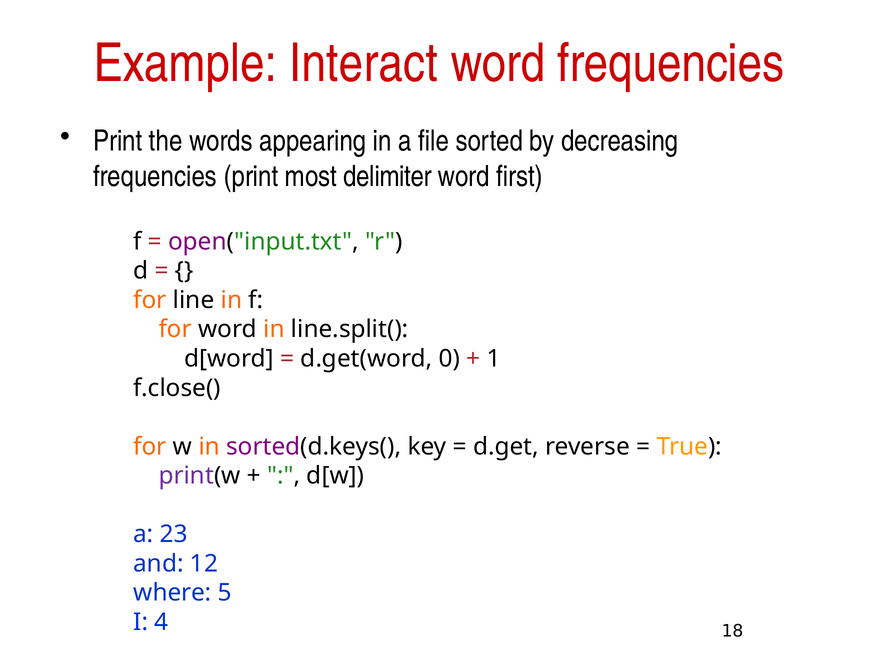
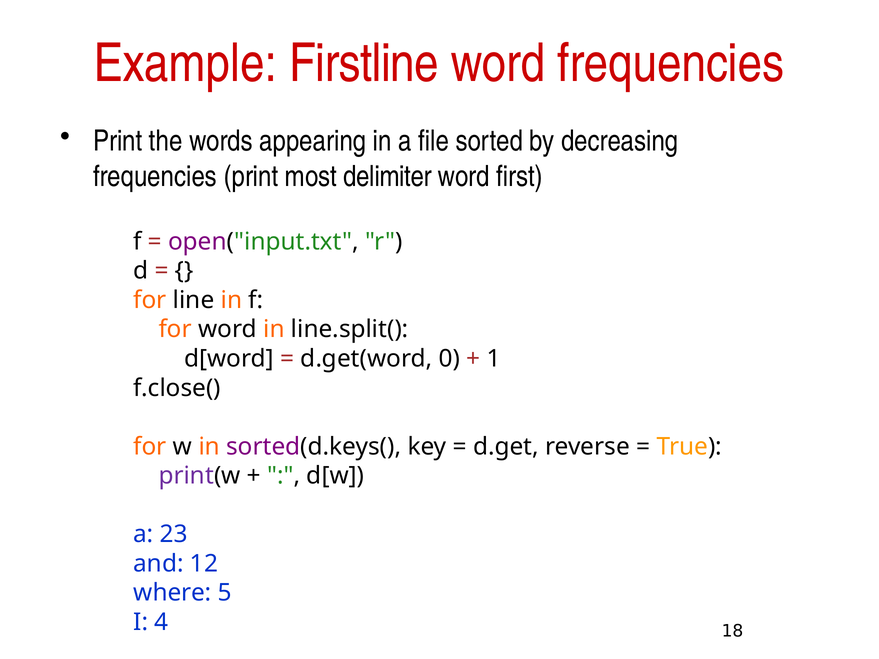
Interact: Interact -> Firstline
